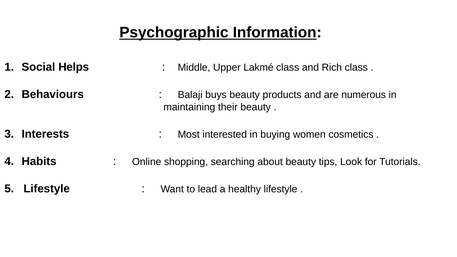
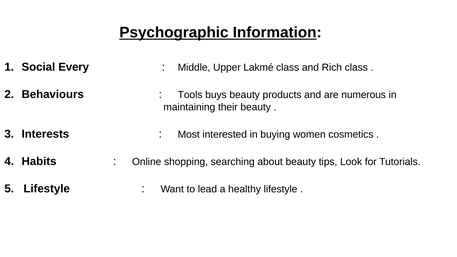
Helps: Helps -> Every
Balaji: Balaji -> Tools
